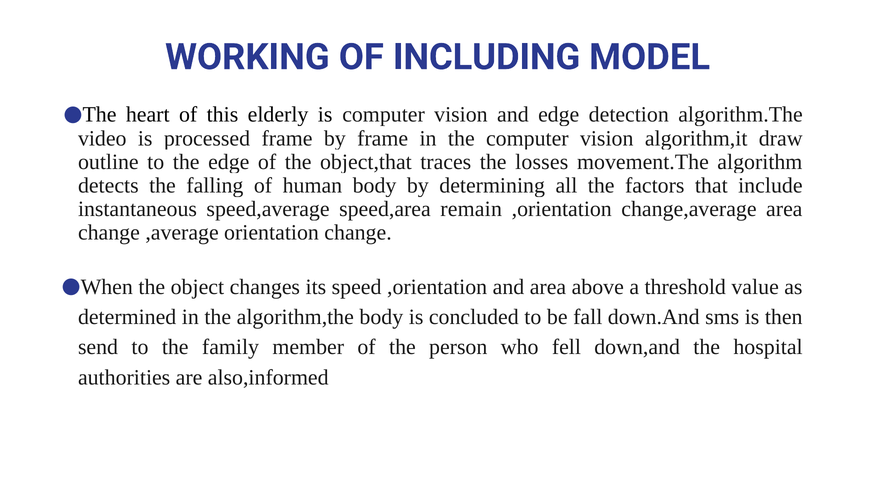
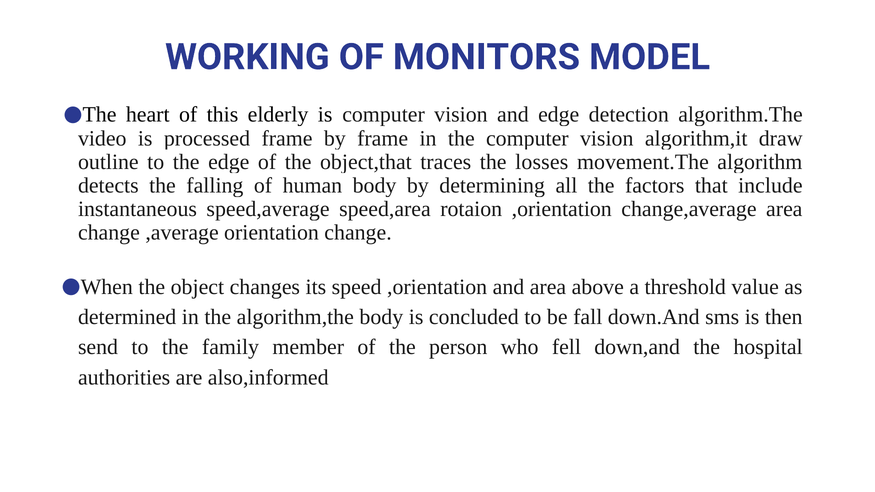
INCLUDING: INCLUDING -> MONITORS
remain: remain -> rotaion
